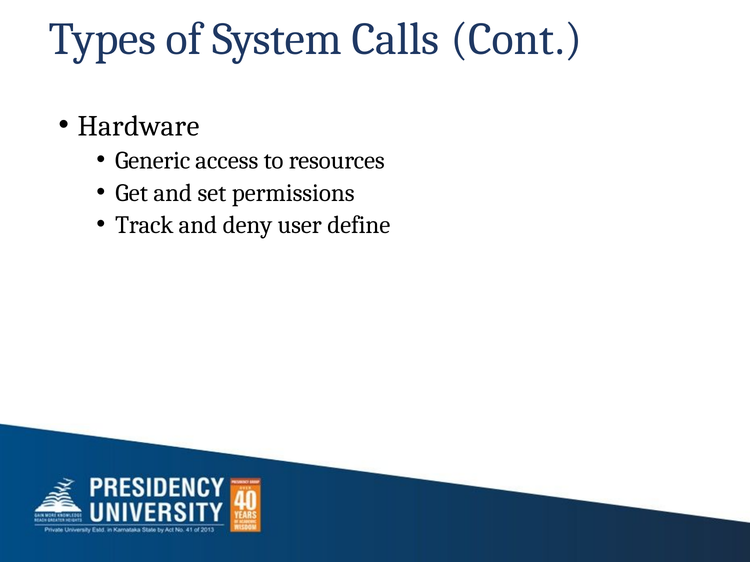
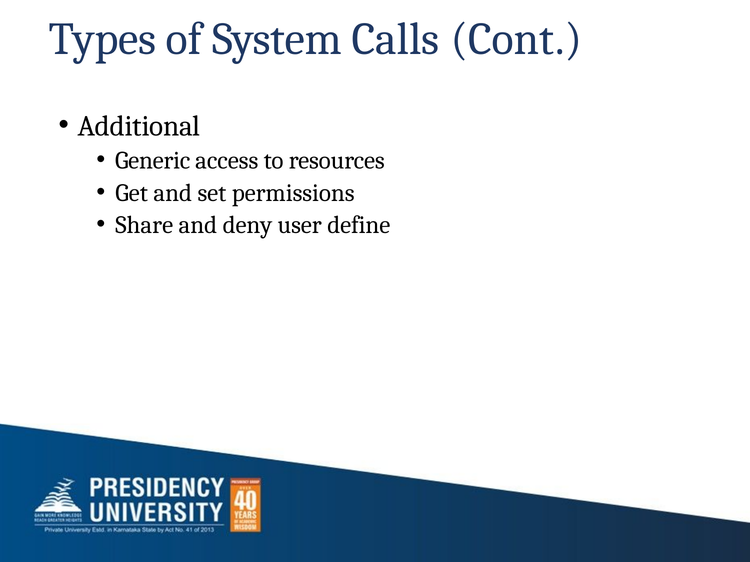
Hardware: Hardware -> Additional
Track: Track -> Share
